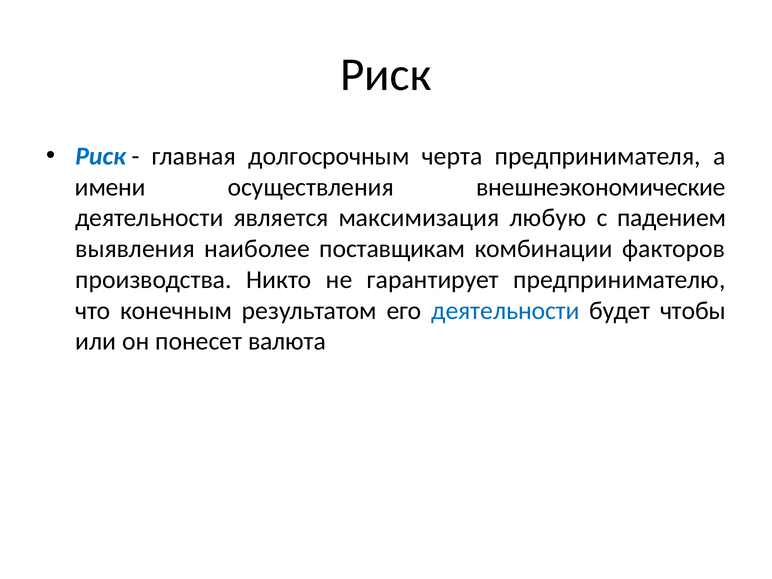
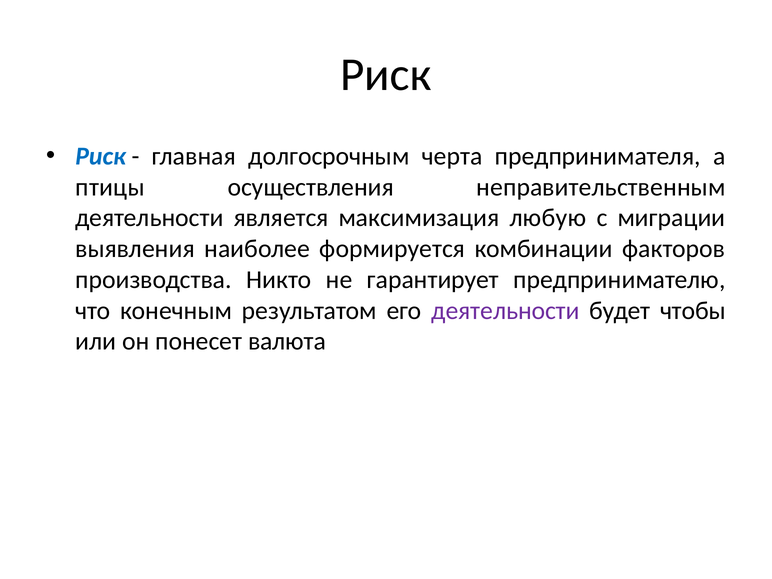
имени: имени -> птицы
внешнеэкономические: внешнеэкономические -> неправительственным
падением: падением -> миграции
поставщикам: поставщикам -> формируется
деятельности at (506, 311) colour: blue -> purple
